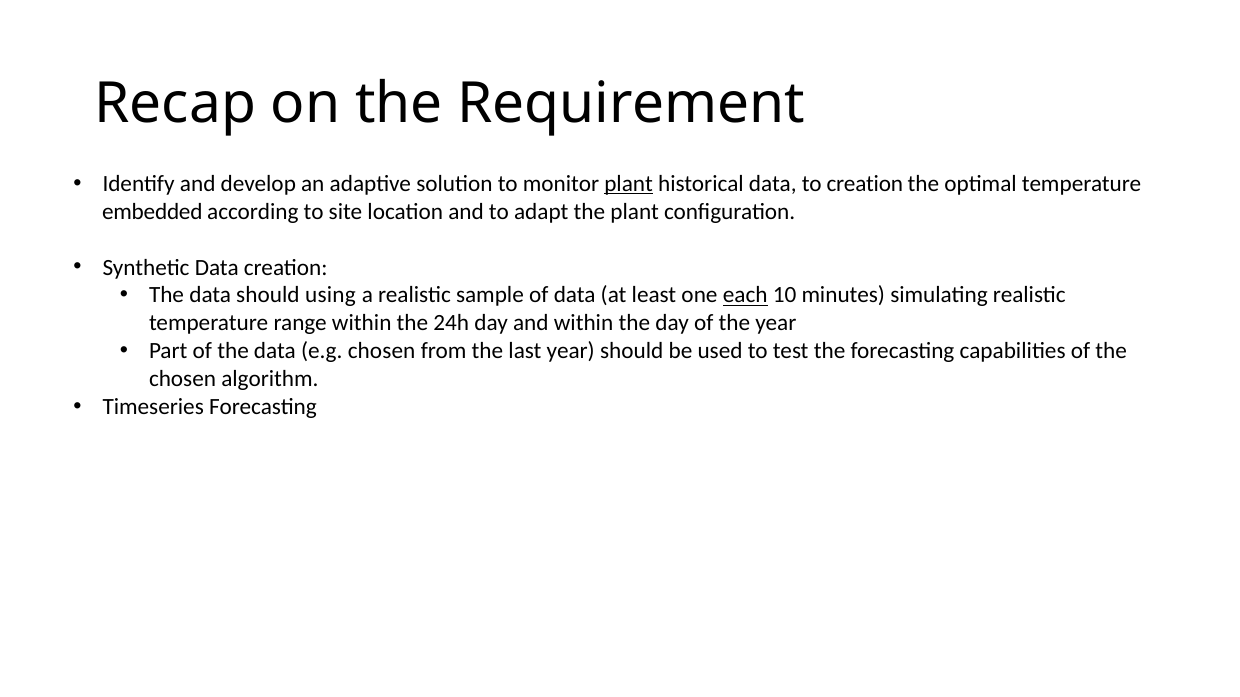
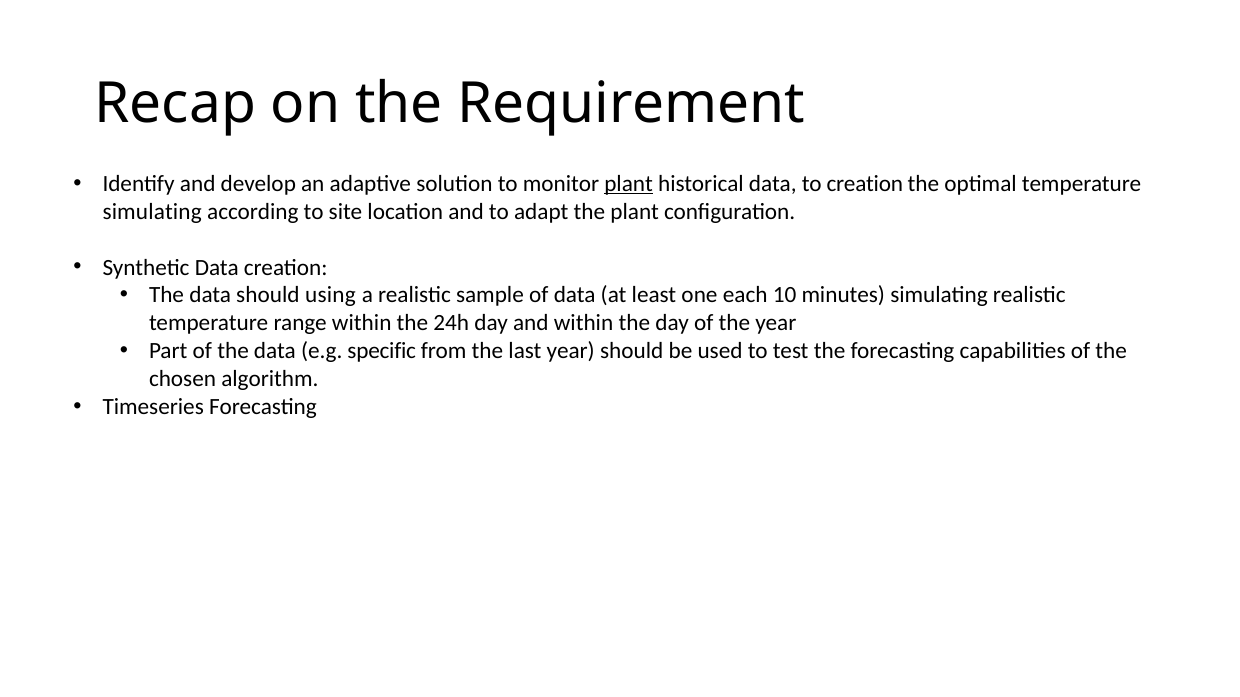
embedded at (152, 212): embedded -> simulating
each underline: present -> none
e.g chosen: chosen -> specific
